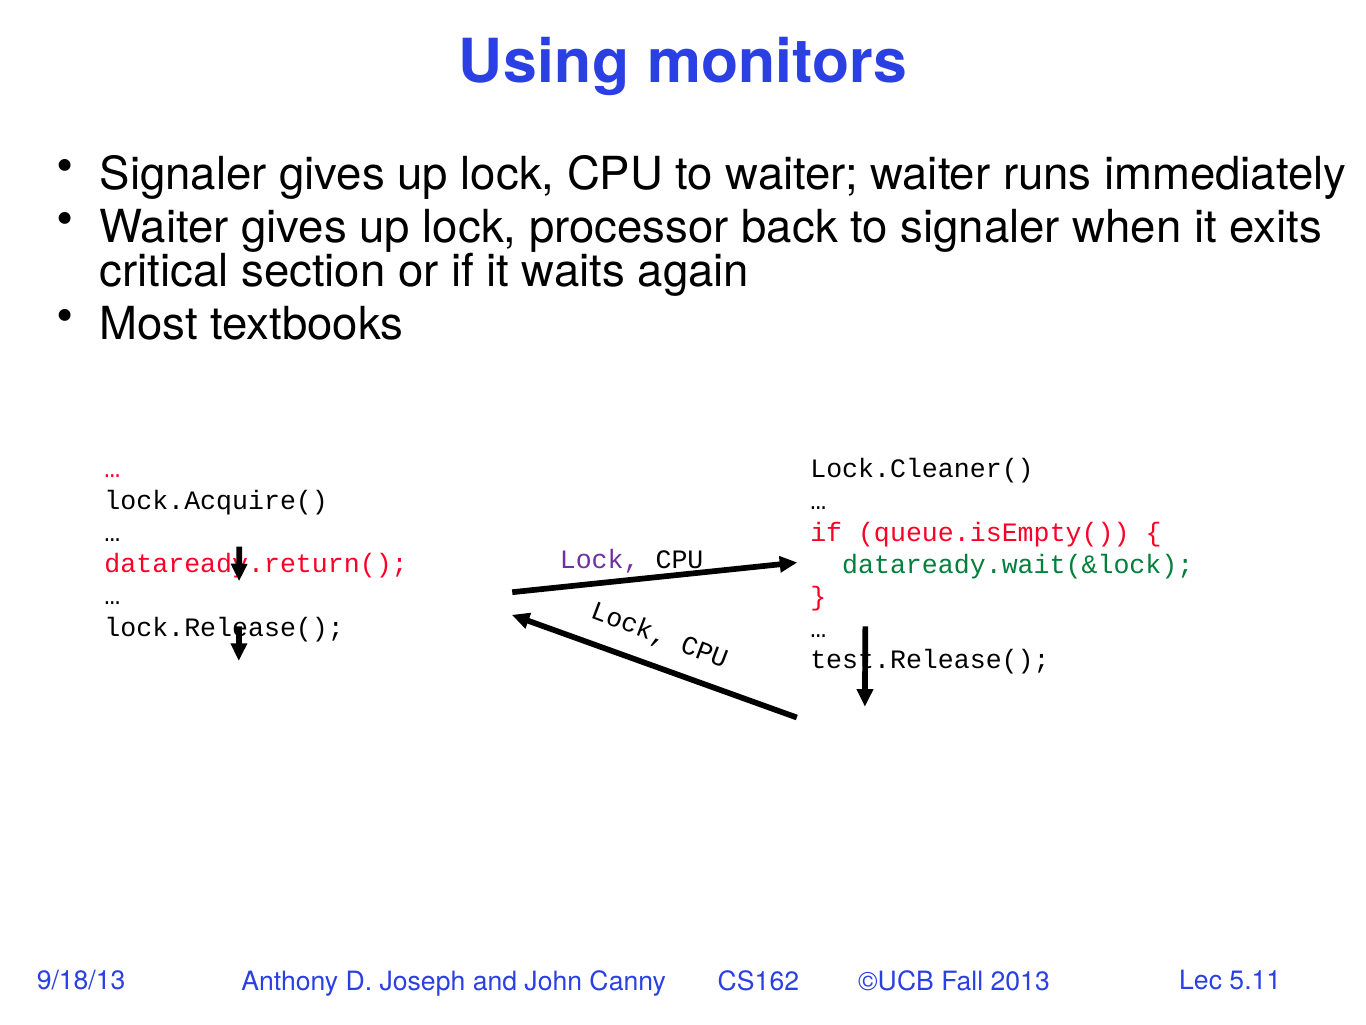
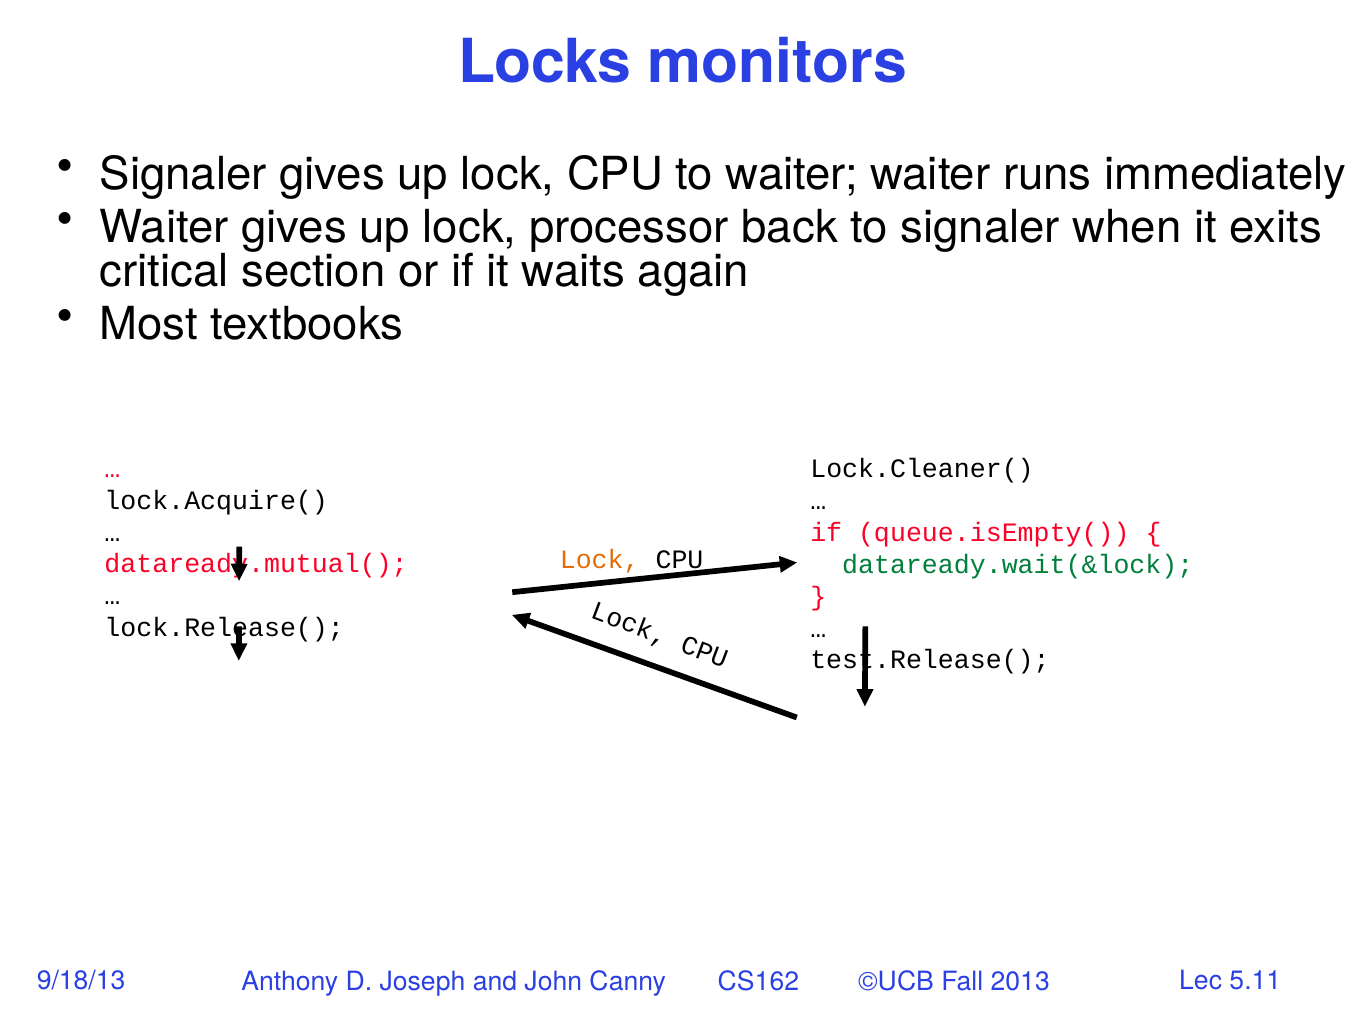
Using: Using -> Locks
Lock at (600, 560) colour: purple -> orange
dataready.return(: dataready.return( -> dataready.mutual(
